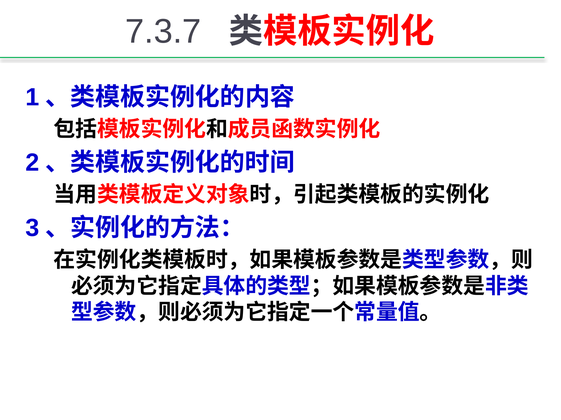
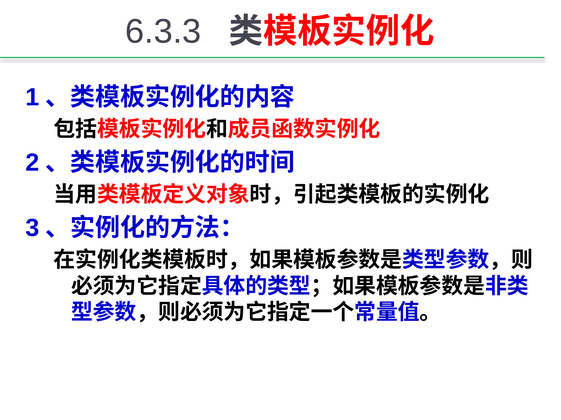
7.3.7: 7.3.7 -> 6.3.3
